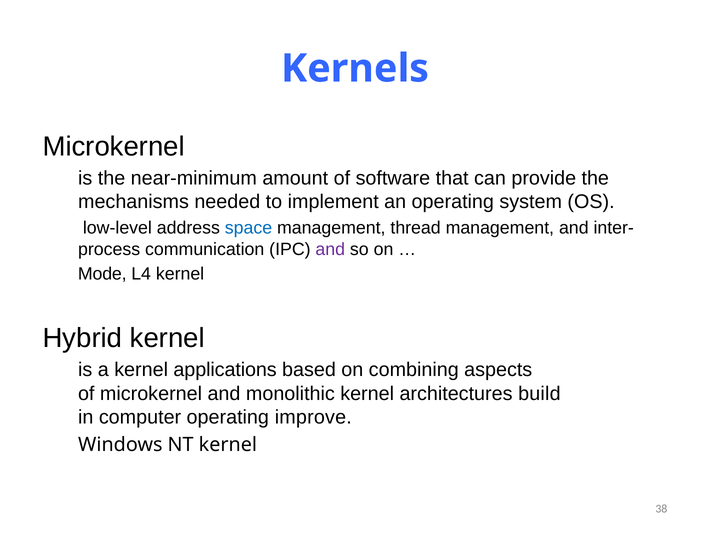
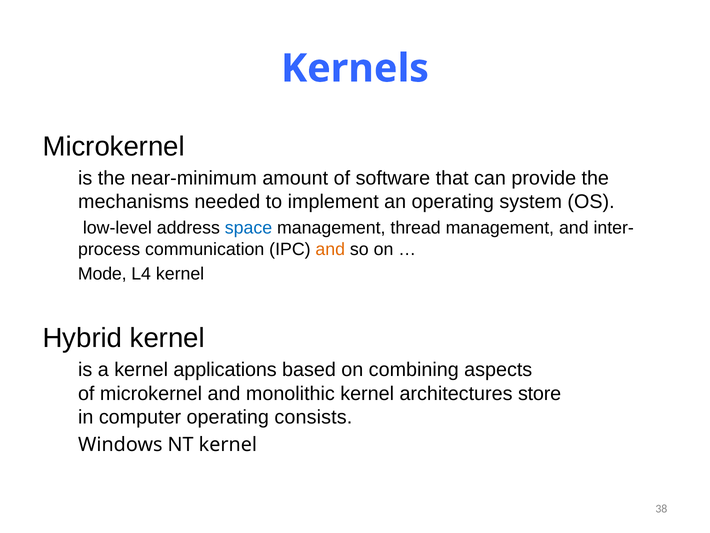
and at (330, 249) colour: purple -> orange
build: build -> store
improve: improve -> consists
